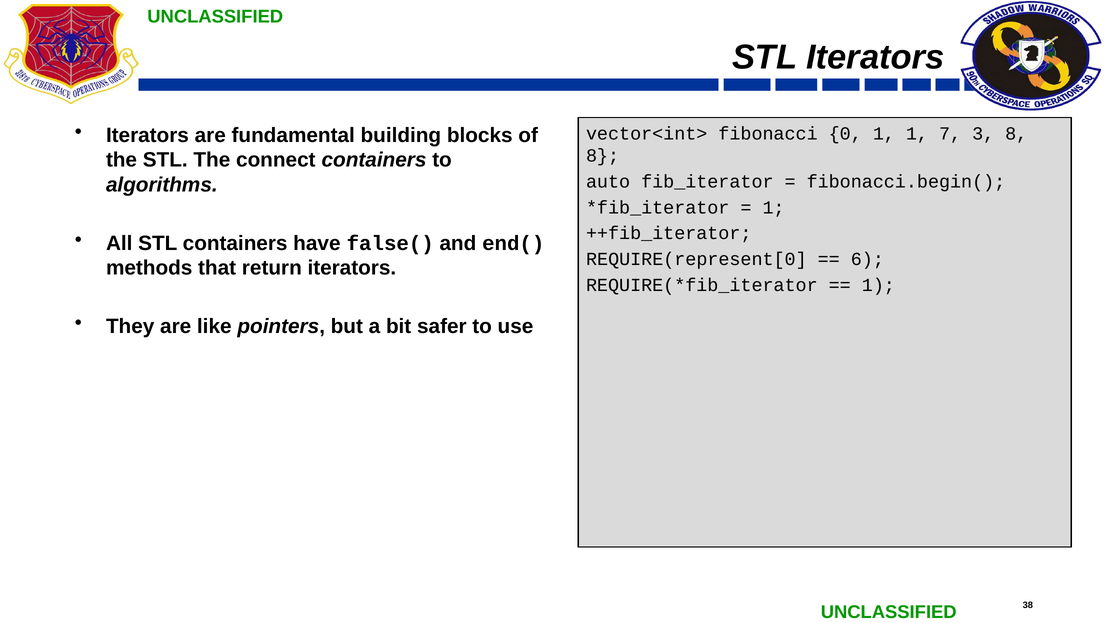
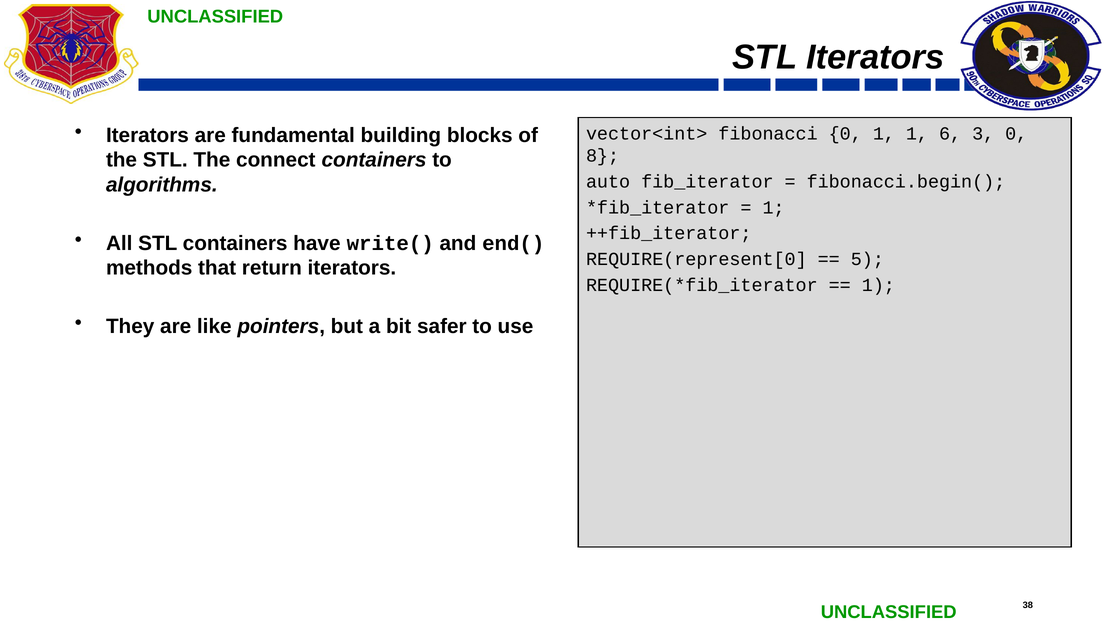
7: 7 -> 6
3 8: 8 -> 0
false(: false( -> write(
6: 6 -> 5
